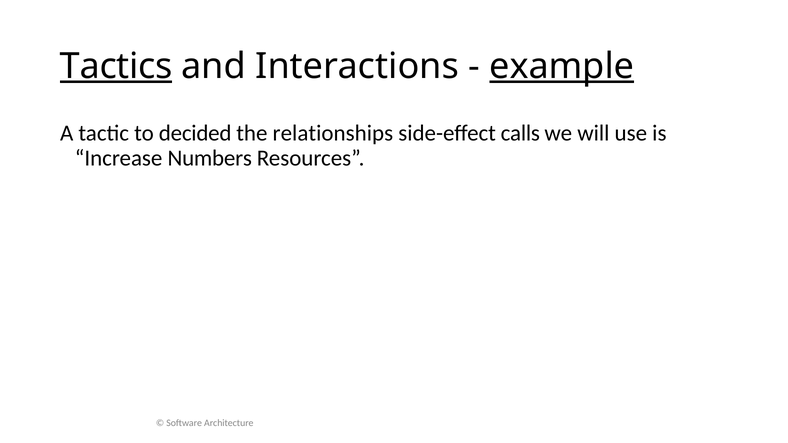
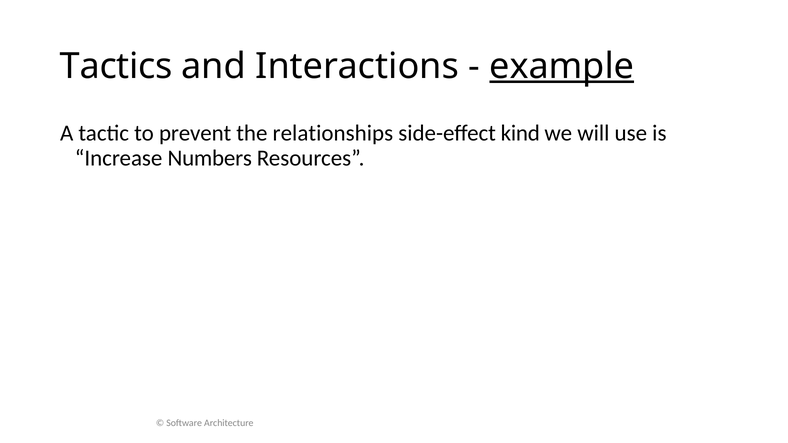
Tactics underline: present -> none
decided: decided -> prevent
calls: calls -> kind
